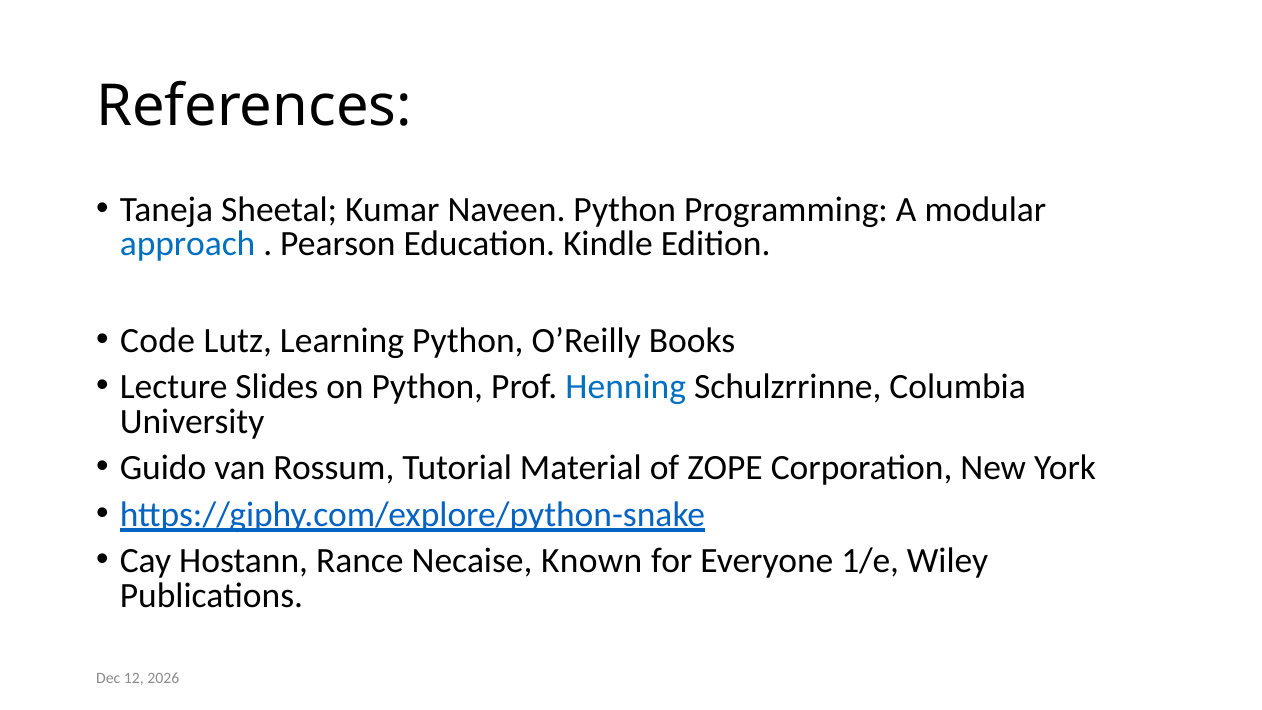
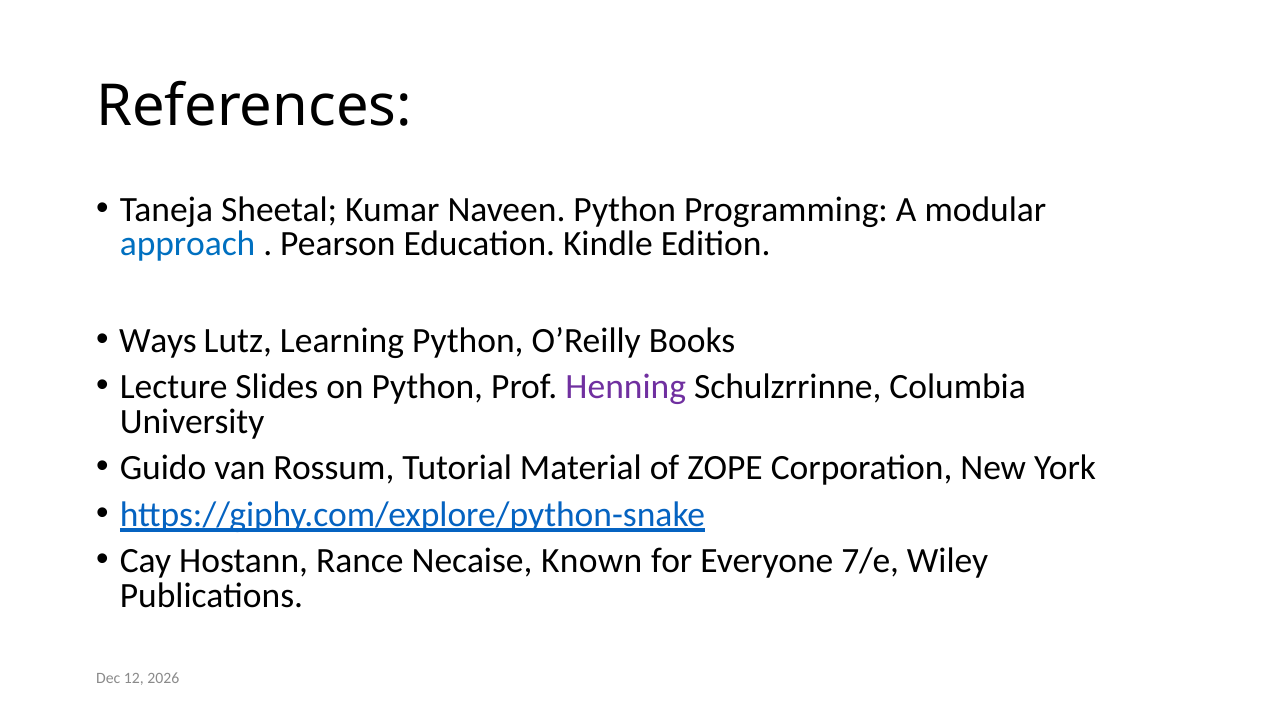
Code: Code -> Ways
Henning colour: blue -> purple
1/e: 1/e -> 7/e
